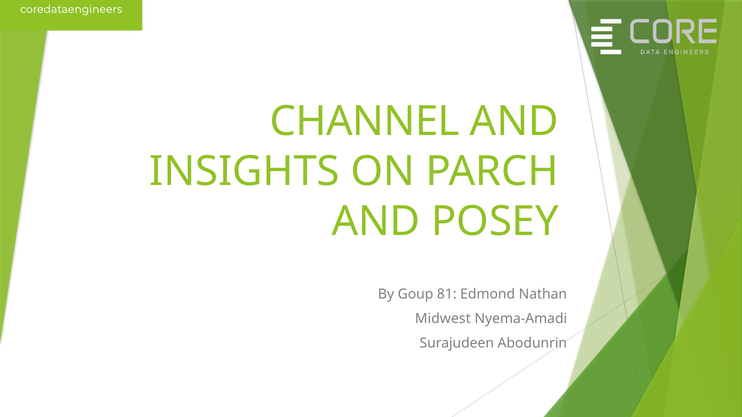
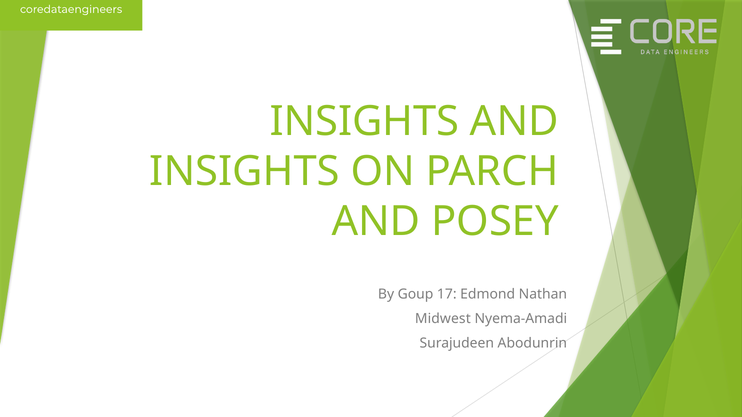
CHANNEL at (365, 121): CHANNEL -> INSIGHTS
81: 81 -> 17
